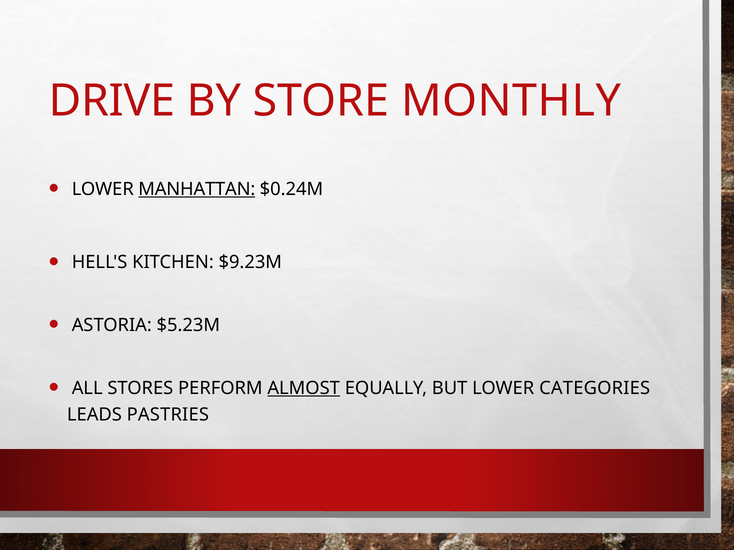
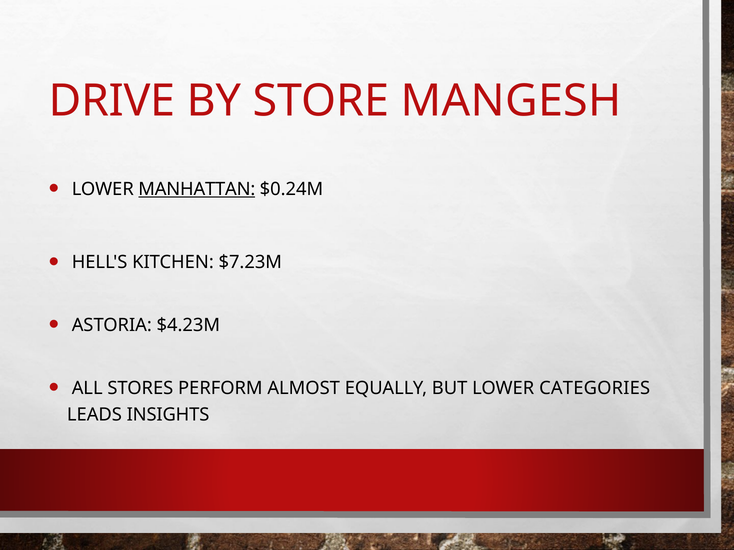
MONTHLY: MONTHLY -> MANGESH
$9.23M: $9.23M -> $7.23M
$5.23M: $5.23M -> $4.23M
ALMOST underline: present -> none
PASTRIES: PASTRIES -> INSIGHTS
